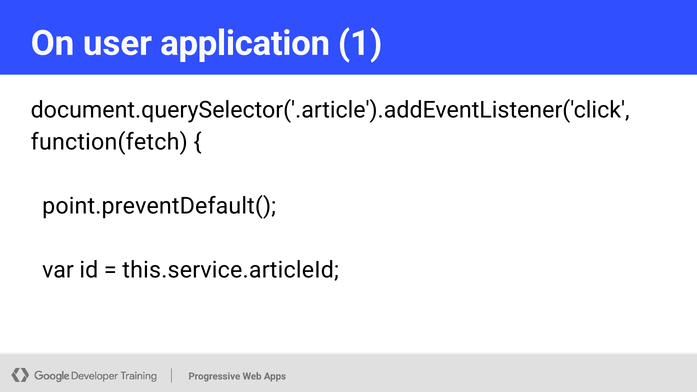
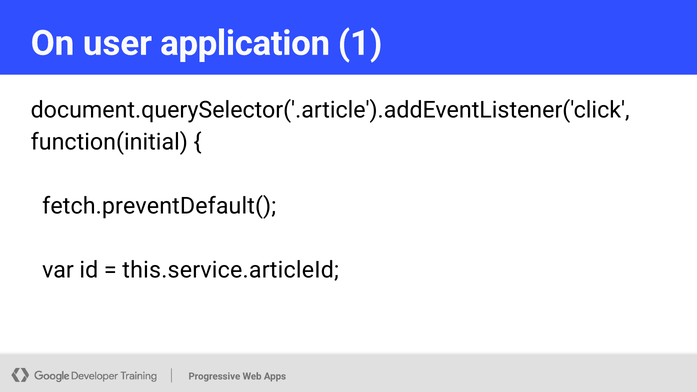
function(fetch: function(fetch -> function(initial
point.preventDefault(: point.preventDefault( -> fetch.preventDefault(
